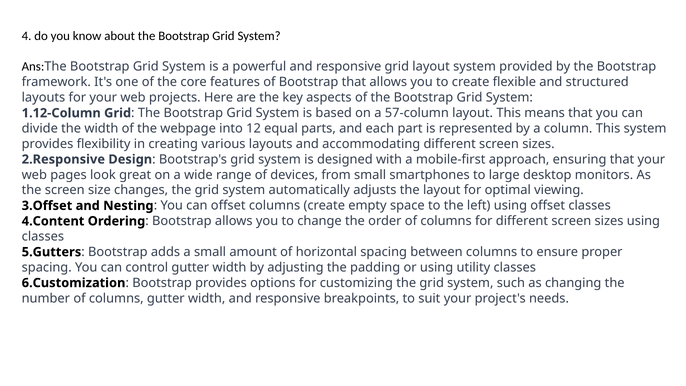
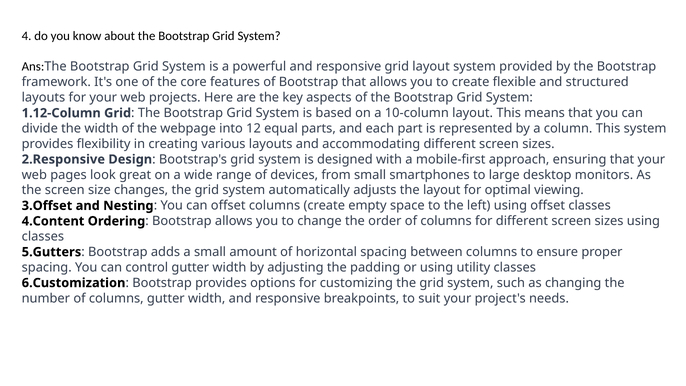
57-column: 57-column -> 10-column
